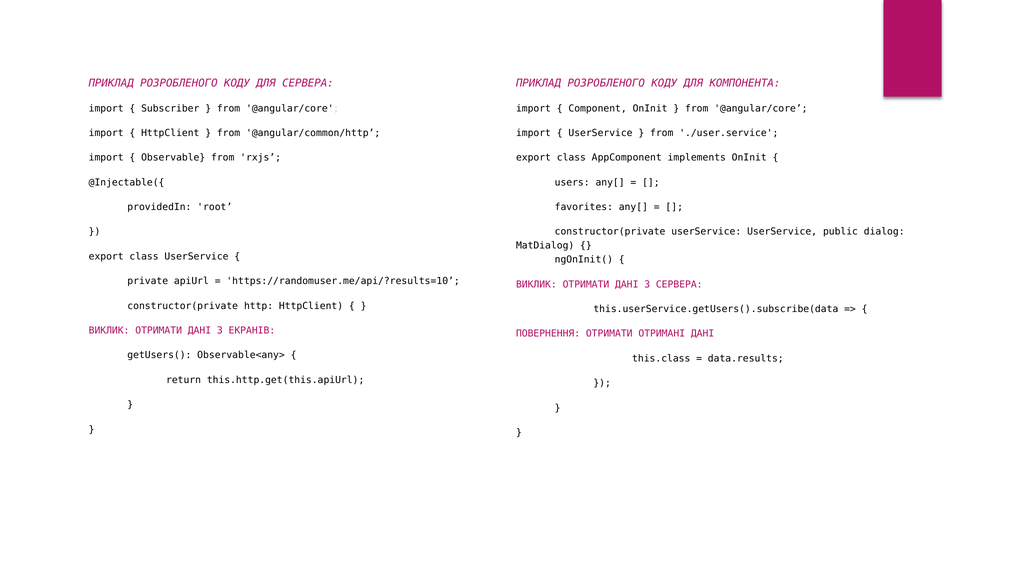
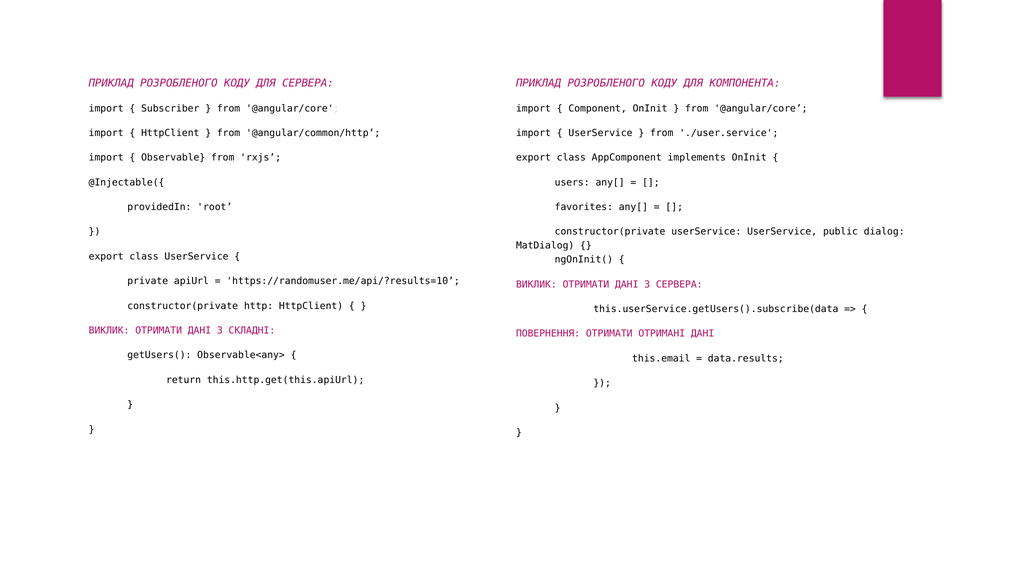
ЕКРАНІВ: ЕКРАНІВ -> СКЛАДНІ
this.class: this.class -> this.email
